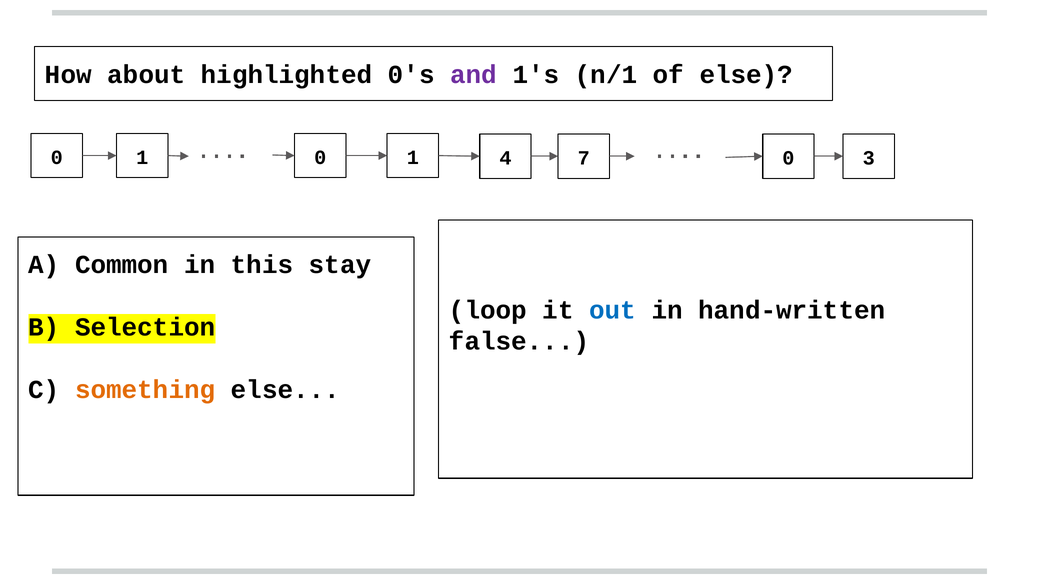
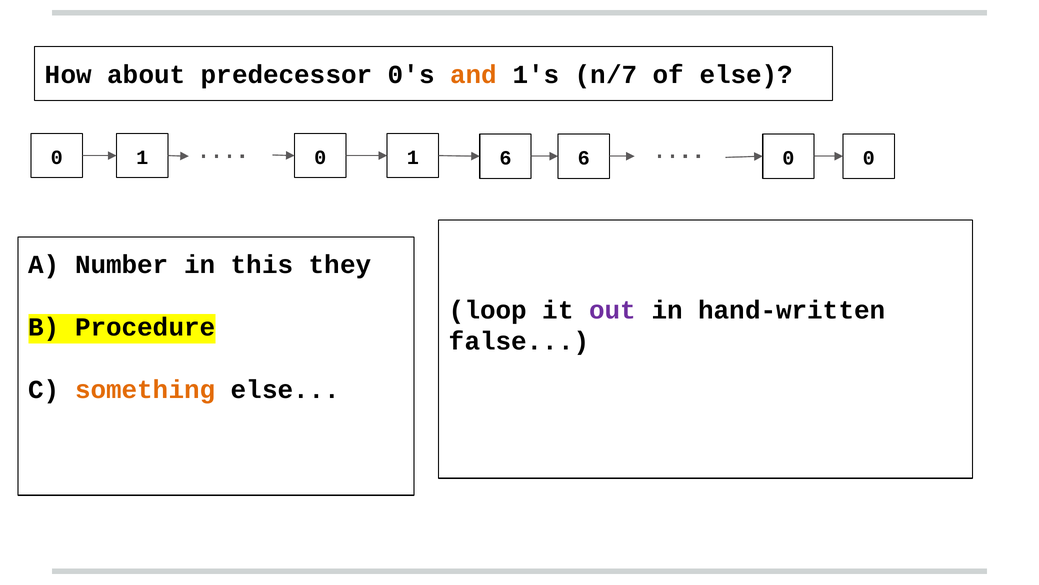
highlighted: highlighted -> predecessor
and colour: purple -> orange
n/1: n/1 -> n/7
4 at (505, 158): 4 -> 6
7 at (584, 158): 7 -> 6
0 3: 3 -> 0
Common: Common -> Number
stay: stay -> they
out colour: blue -> purple
Selection: Selection -> Procedure
